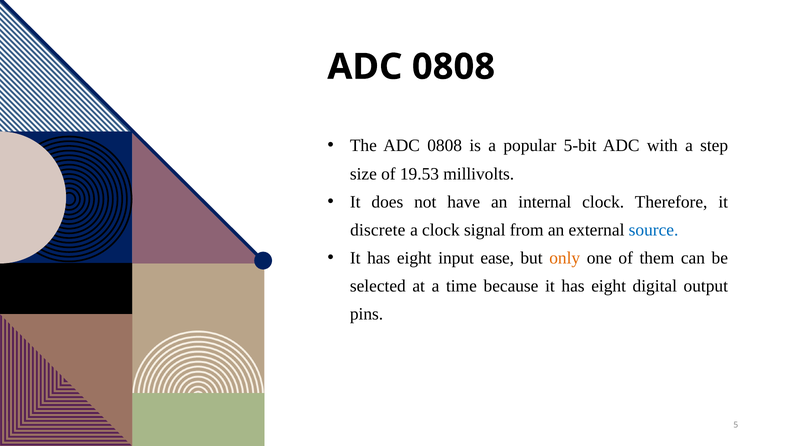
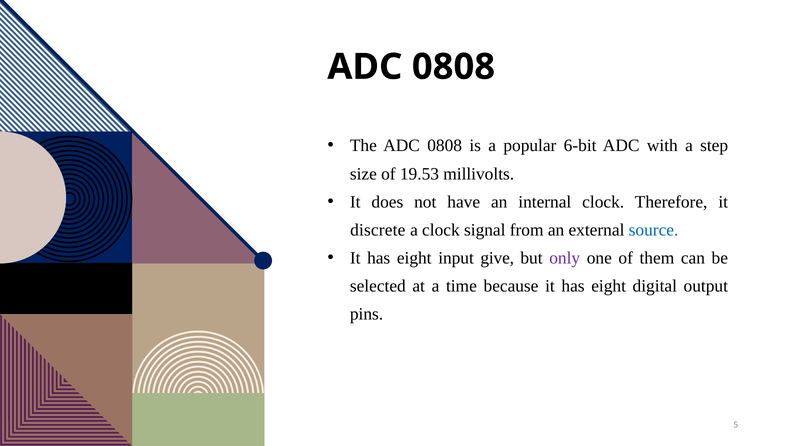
5-bit: 5-bit -> 6-bit
ease: ease -> give
only colour: orange -> purple
